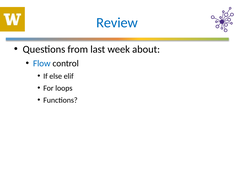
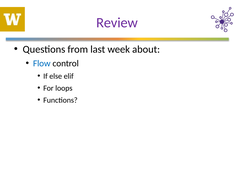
Review colour: blue -> purple
